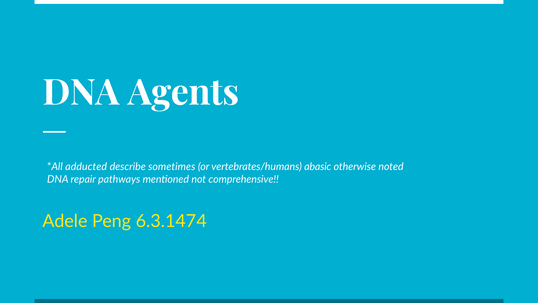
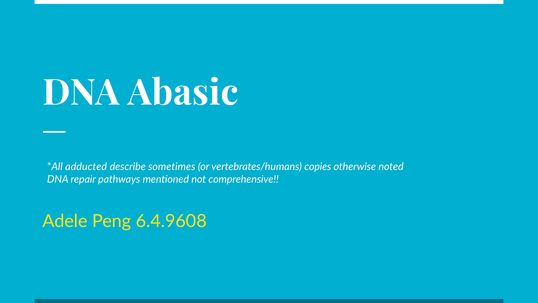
Agents: Agents -> Abasic
abasic: abasic -> copies
6.3.1474: 6.3.1474 -> 6.4.9608
